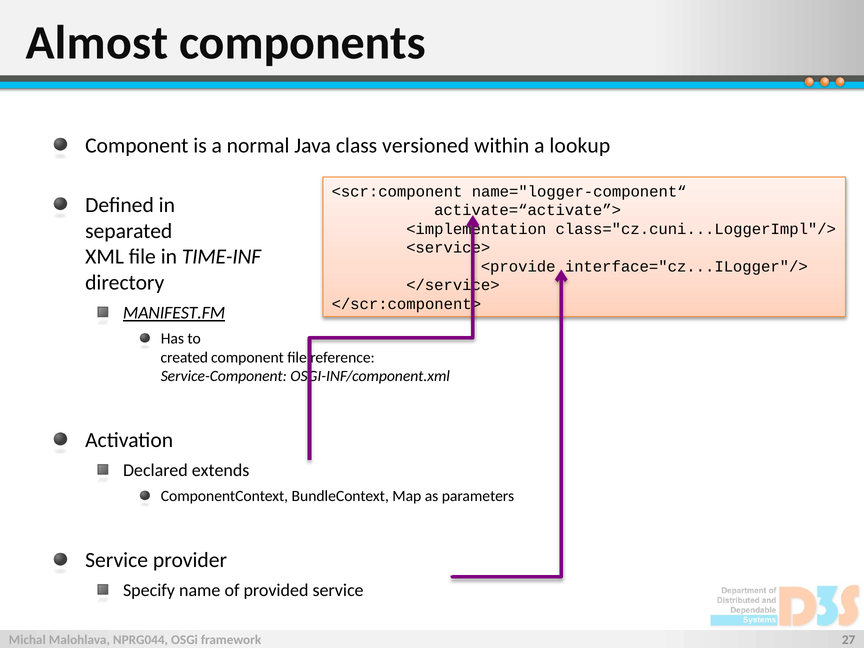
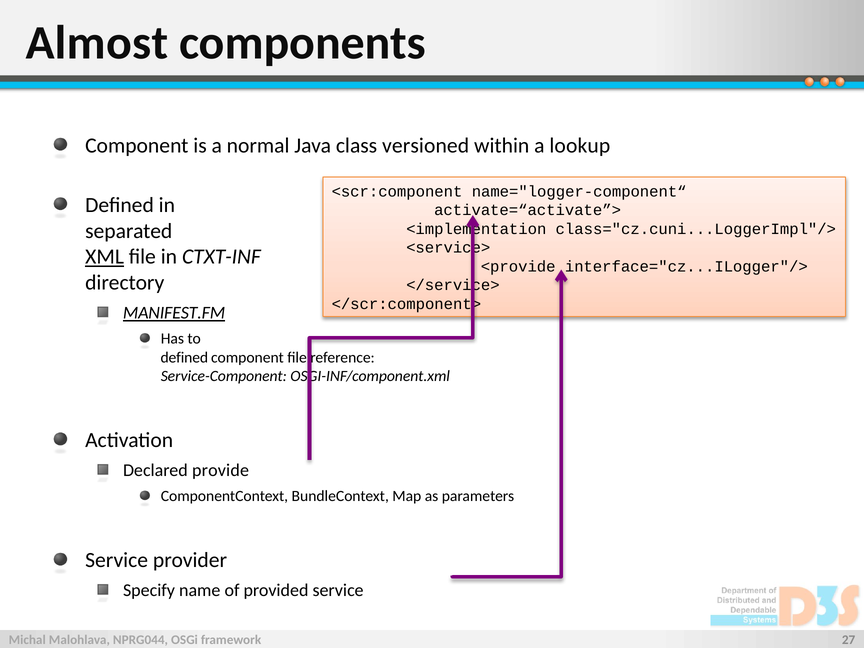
XML underline: none -> present
TIME-INF: TIME-INF -> CTXT-INF
created at (184, 357): created -> defined
extends: extends -> provide
